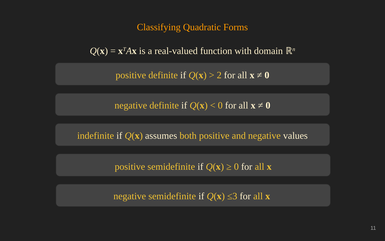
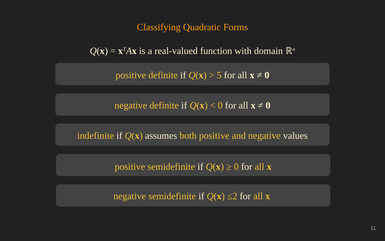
2: 2 -> 5
≤3: ≤3 -> ≤2
